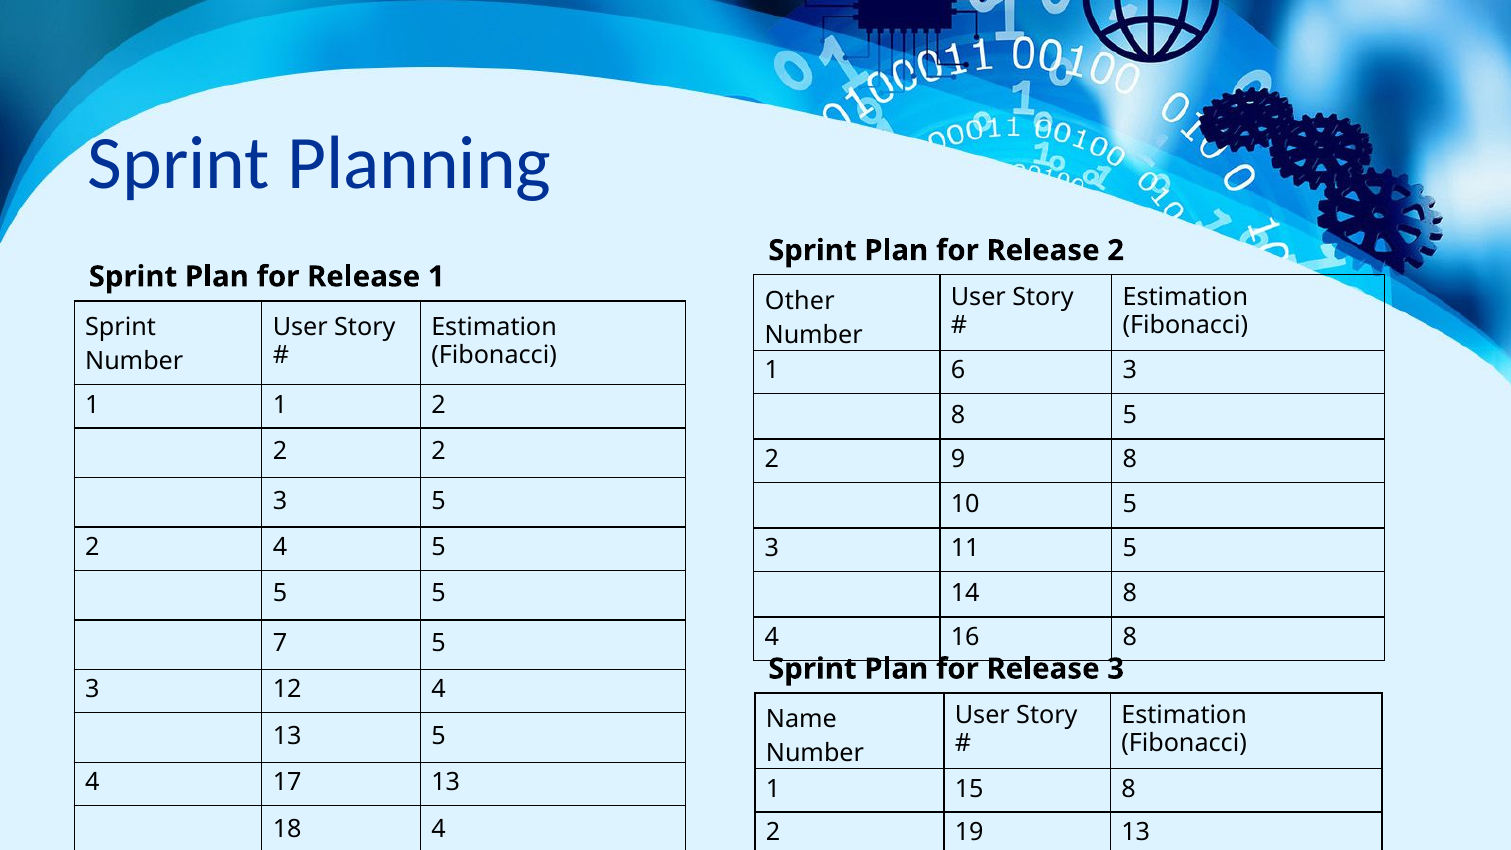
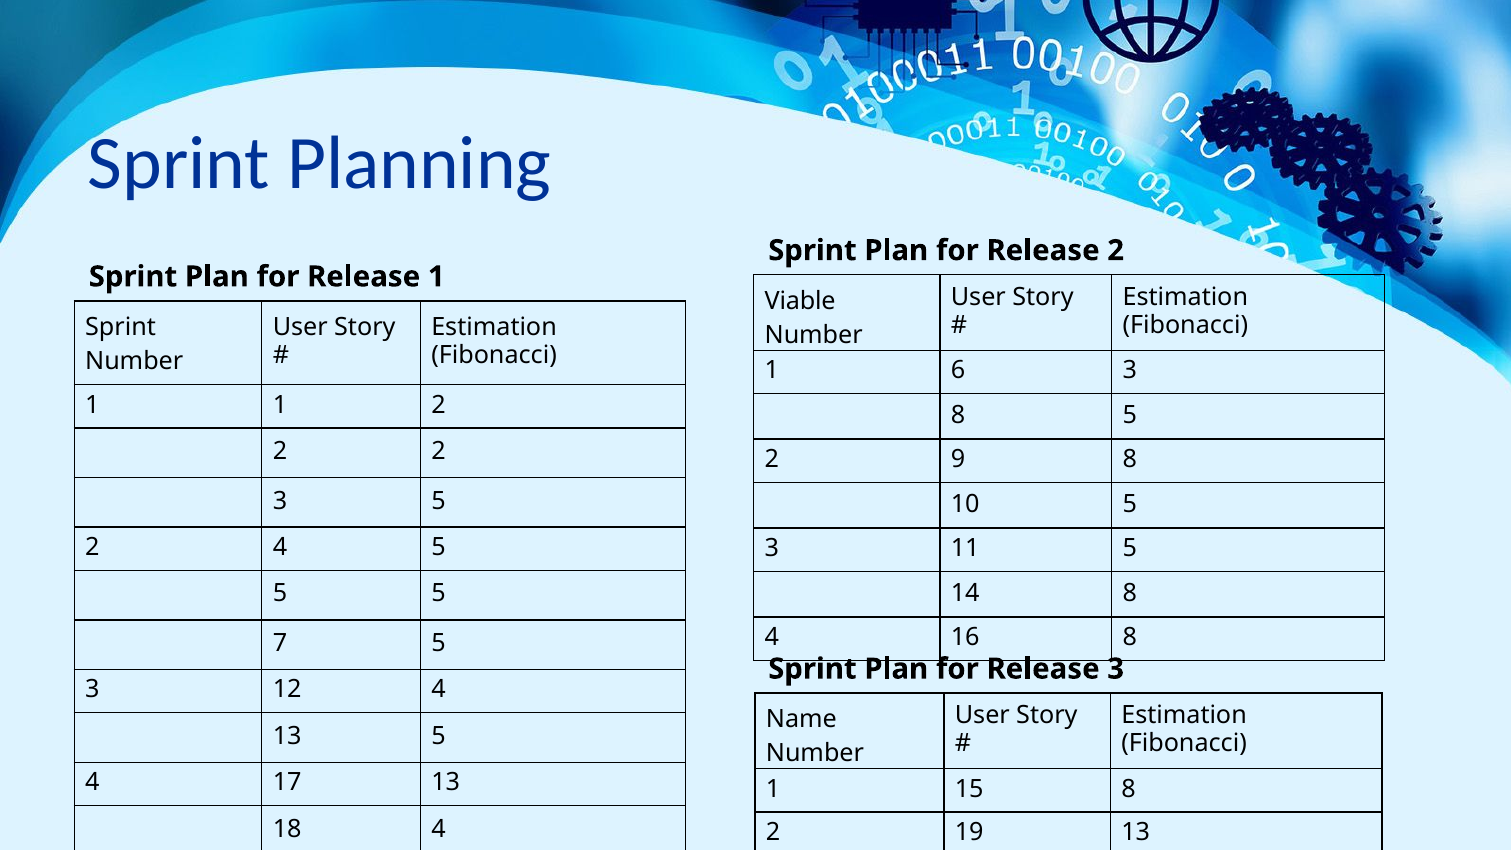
Other: Other -> Viable
